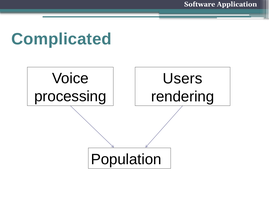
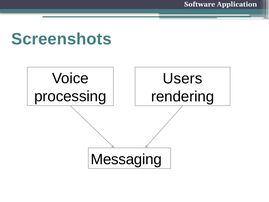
Complicated: Complicated -> Screenshots
Population: Population -> Messaging
